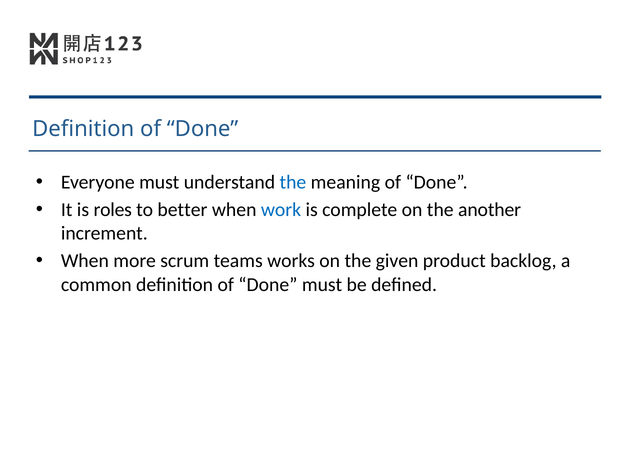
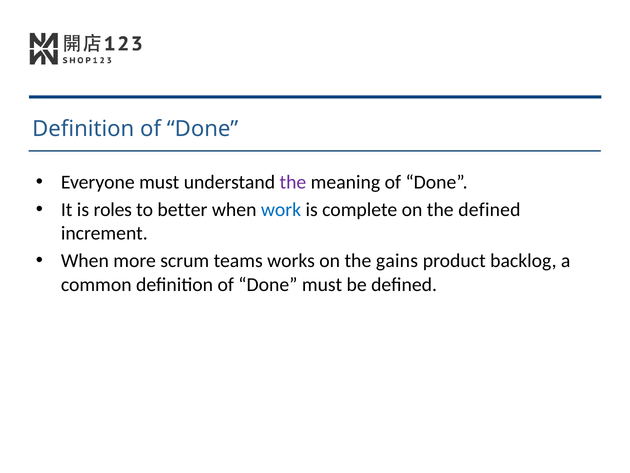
the at (293, 182) colour: blue -> purple
the another: another -> defined
given: given -> gains
